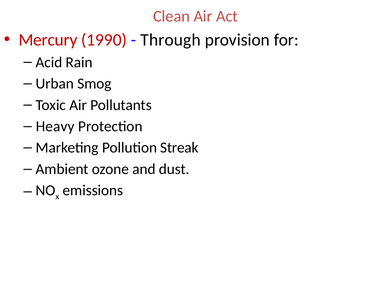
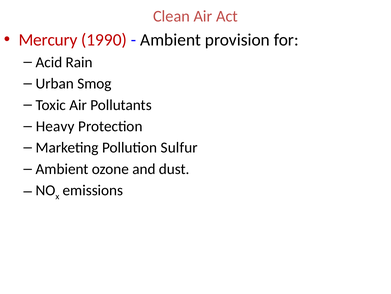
Through at (171, 40): Through -> Ambient
Streak: Streak -> Sulfur
